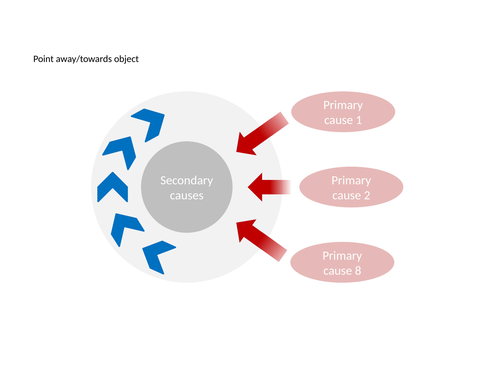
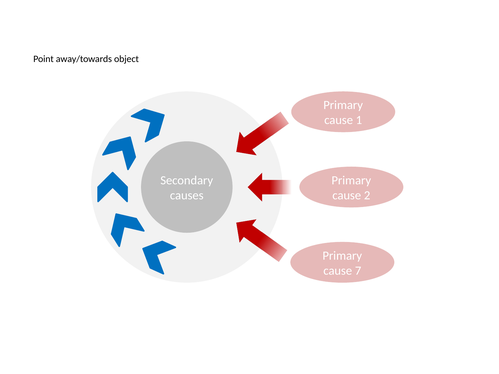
8: 8 -> 7
